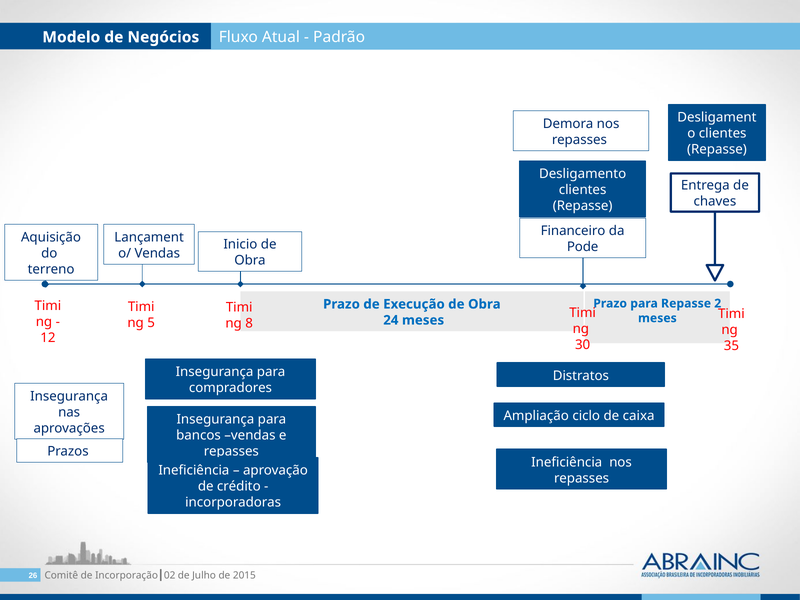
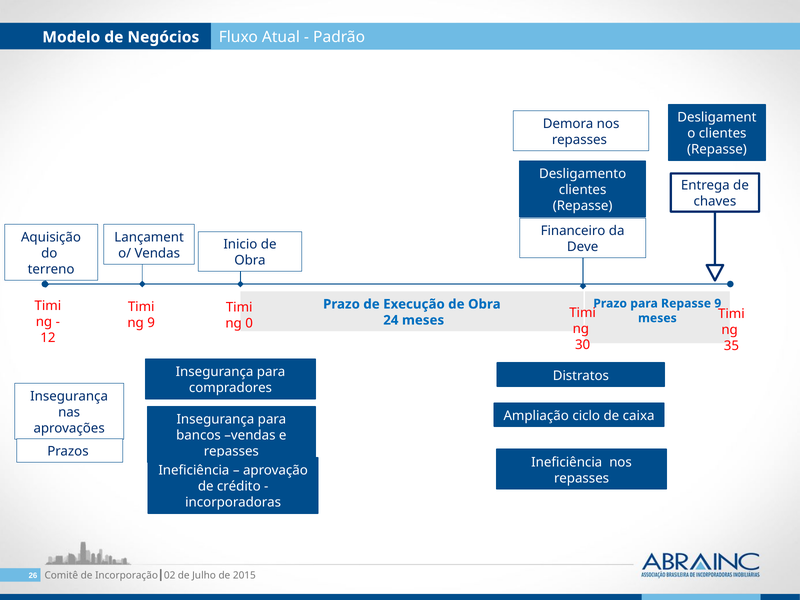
Pode: Pode -> Deve
Repasse 2: 2 -> 9
5 at (151, 323): 5 -> 9
8: 8 -> 0
